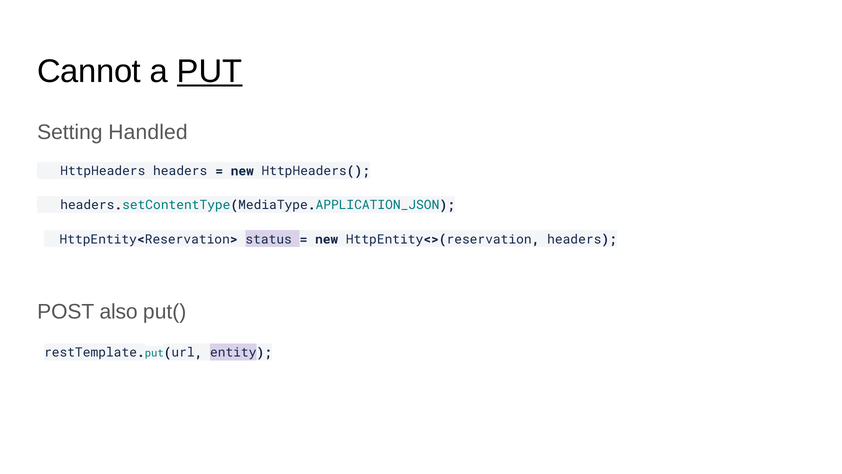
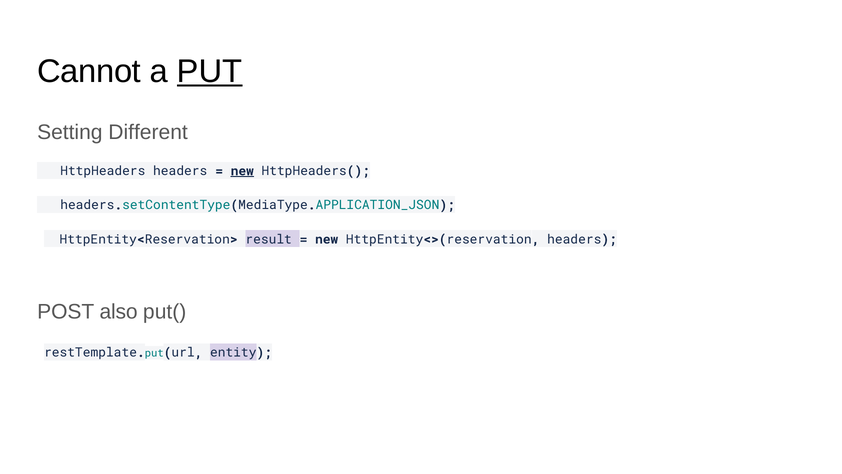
Handled: Handled -> Different
new at (242, 171) underline: none -> present
status: status -> result
